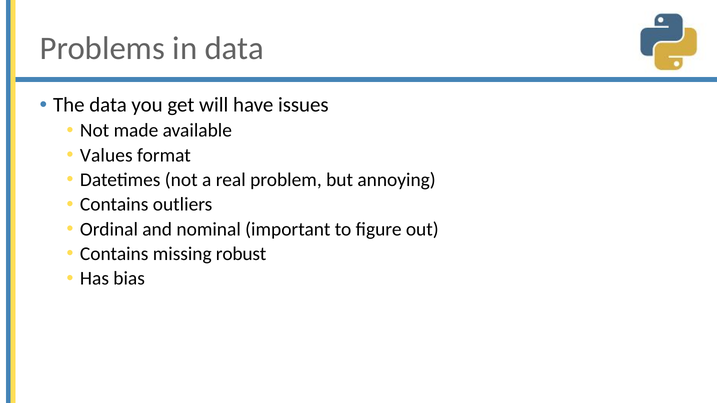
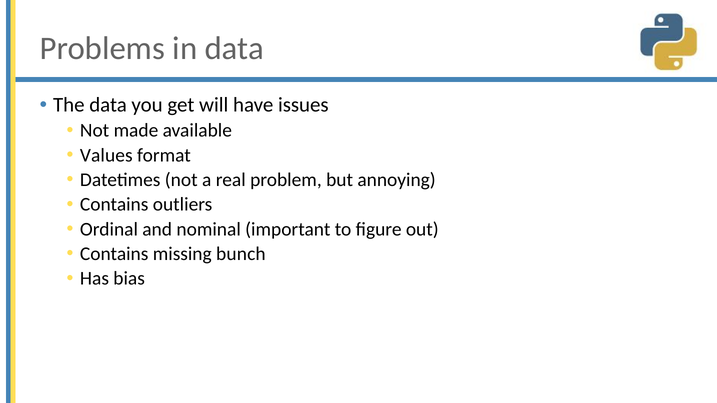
robust: robust -> bunch
